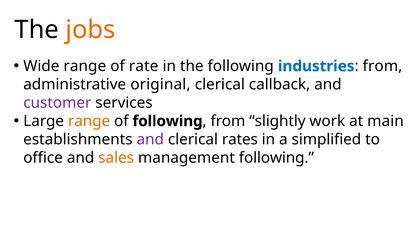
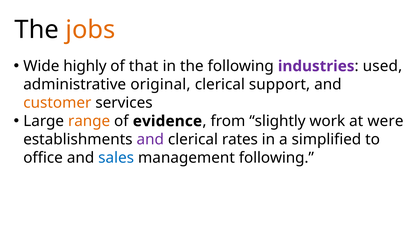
Wide range: range -> highly
rate: rate -> that
industries colour: blue -> purple
from at (382, 66): from -> used
callback: callback -> support
customer colour: purple -> orange
of following: following -> evidence
main: main -> were
sales colour: orange -> blue
